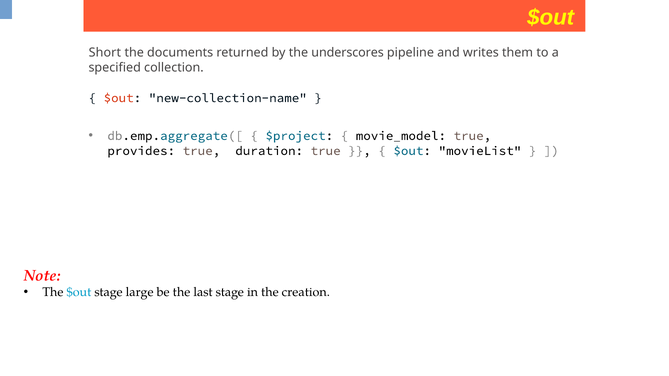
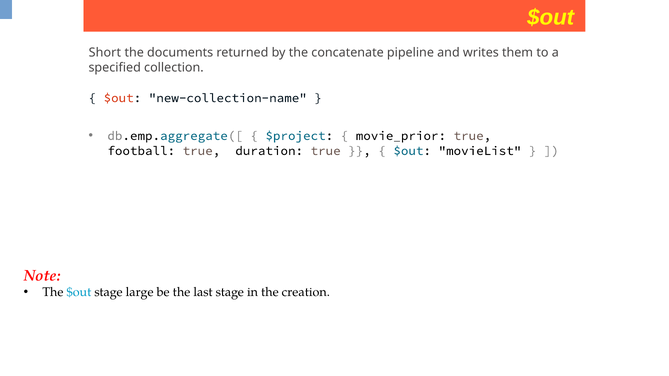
underscores: underscores -> concatenate
movie_model: movie_model -> movie_prior
provides: provides -> football
